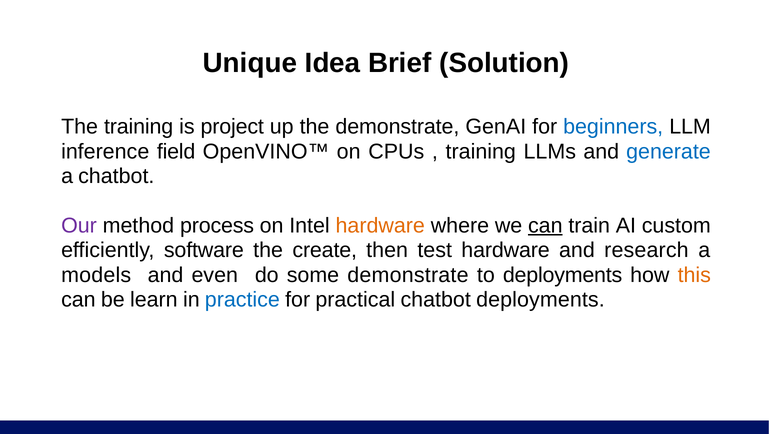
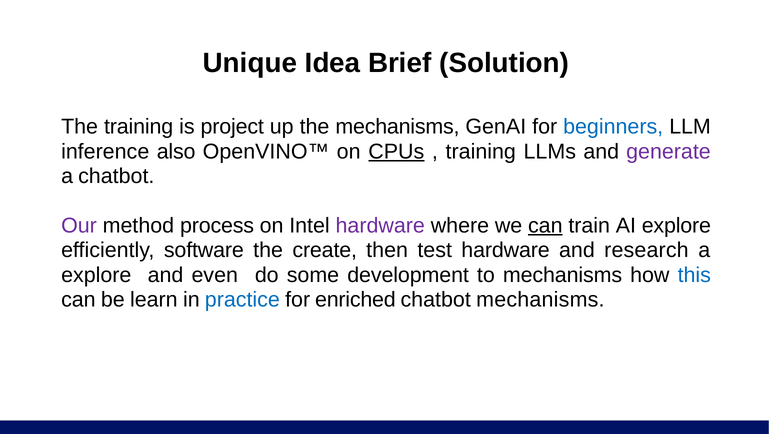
the demonstrate: demonstrate -> mechanisms
field: field -> also
CPUs underline: none -> present
generate colour: blue -> purple
hardware at (380, 225) colour: orange -> purple
AI custom: custom -> explore
models at (96, 275): models -> explore
some demonstrate: demonstrate -> development
to deployments: deployments -> mechanisms
this colour: orange -> blue
practical: practical -> enriched
chatbot deployments: deployments -> mechanisms
